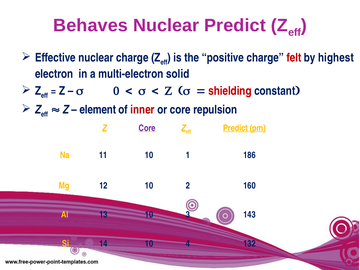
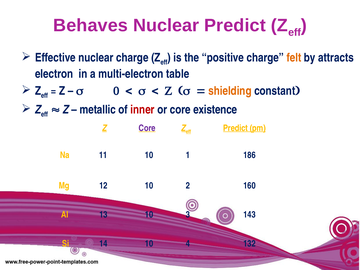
felt colour: red -> orange
highest: highest -> attracts
solid: solid -> table
shielding colour: red -> orange
element: element -> metallic
repulsion: repulsion -> existence
